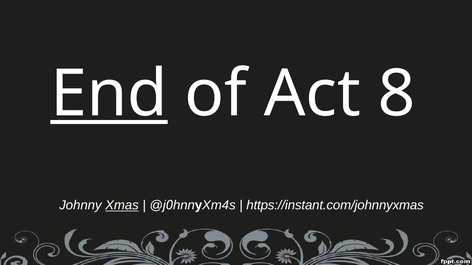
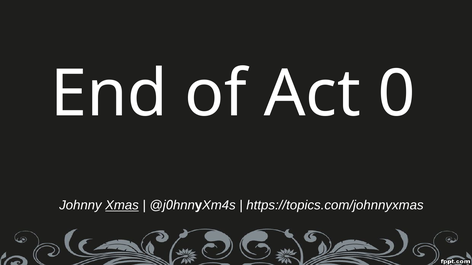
End underline: present -> none
Act 8: 8 -> 0
https://instant.com/johnnyxmas: https://instant.com/johnnyxmas -> https://topics.com/johnnyxmas
